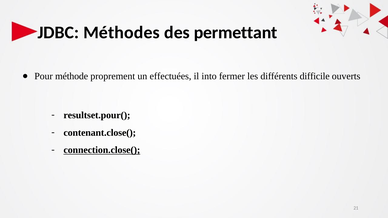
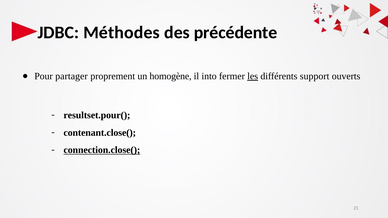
permettant: permettant -> précédente
méthode: méthode -> partager
effectuées: effectuées -> homogène
les underline: none -> present
difficile: difficile -> support
